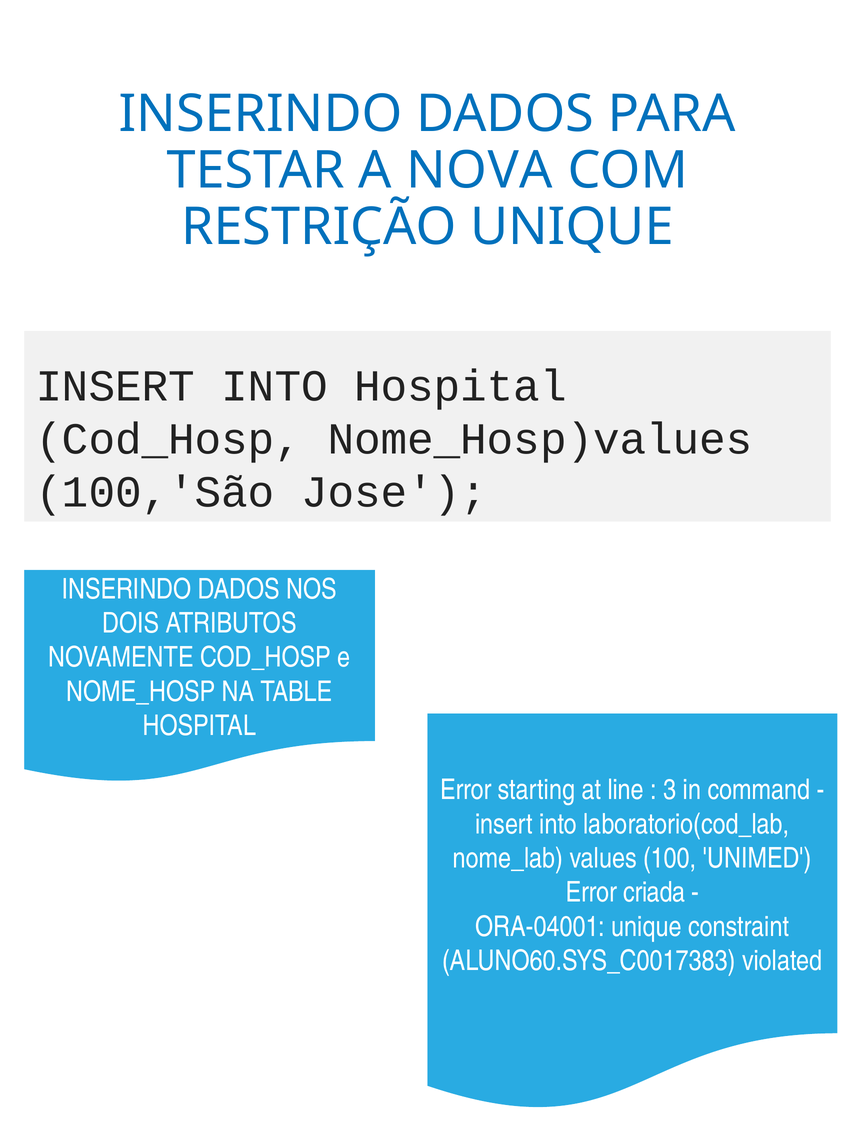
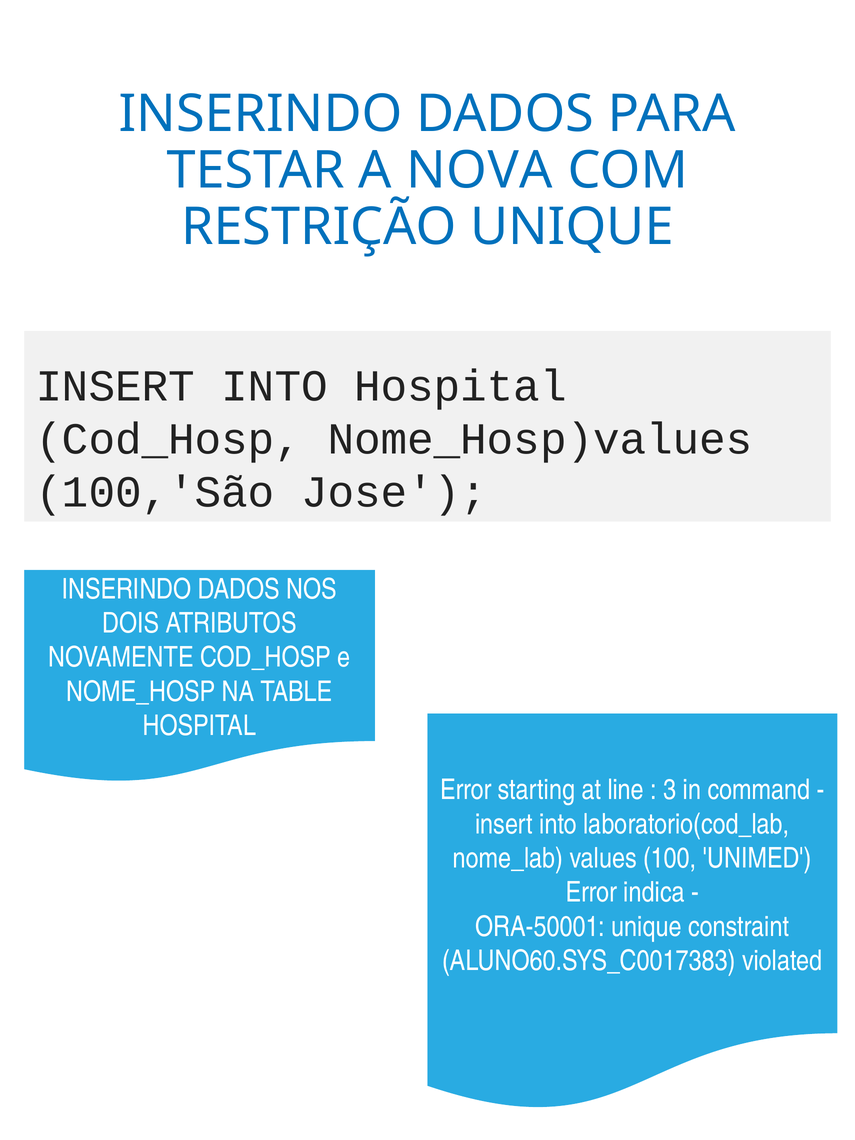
criada: criada -> indica
ORA-04001: ORA-04001 -> ORA-50001
